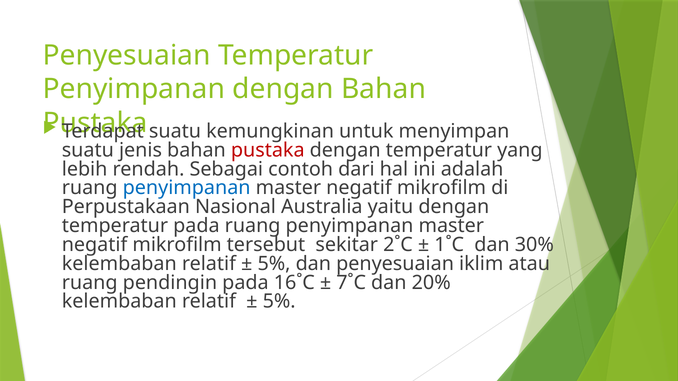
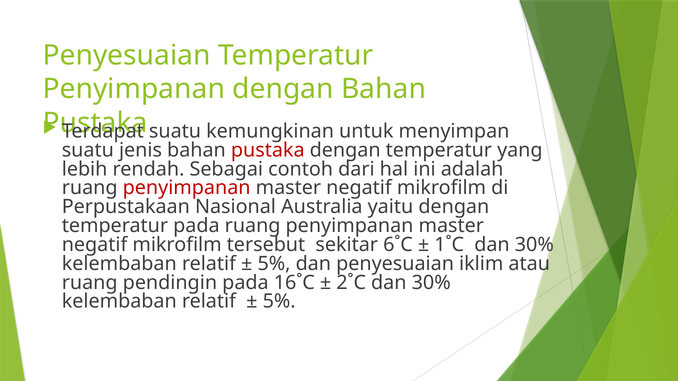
penyimpanan at (187, 188) colour: blue -> red
2˚C: 2˚C -> 6˚C
7˚C: 7˚C -> 2˚C
20% at (431, 283): 20% -> 30%
